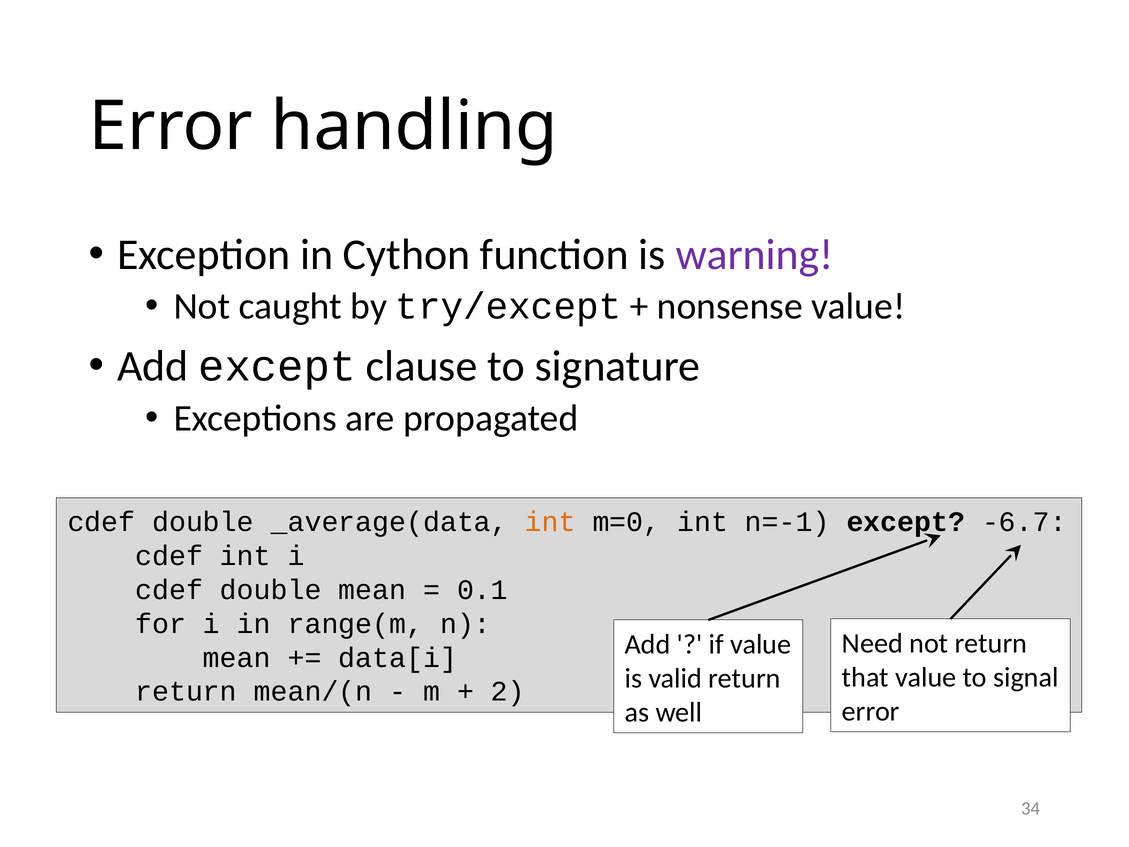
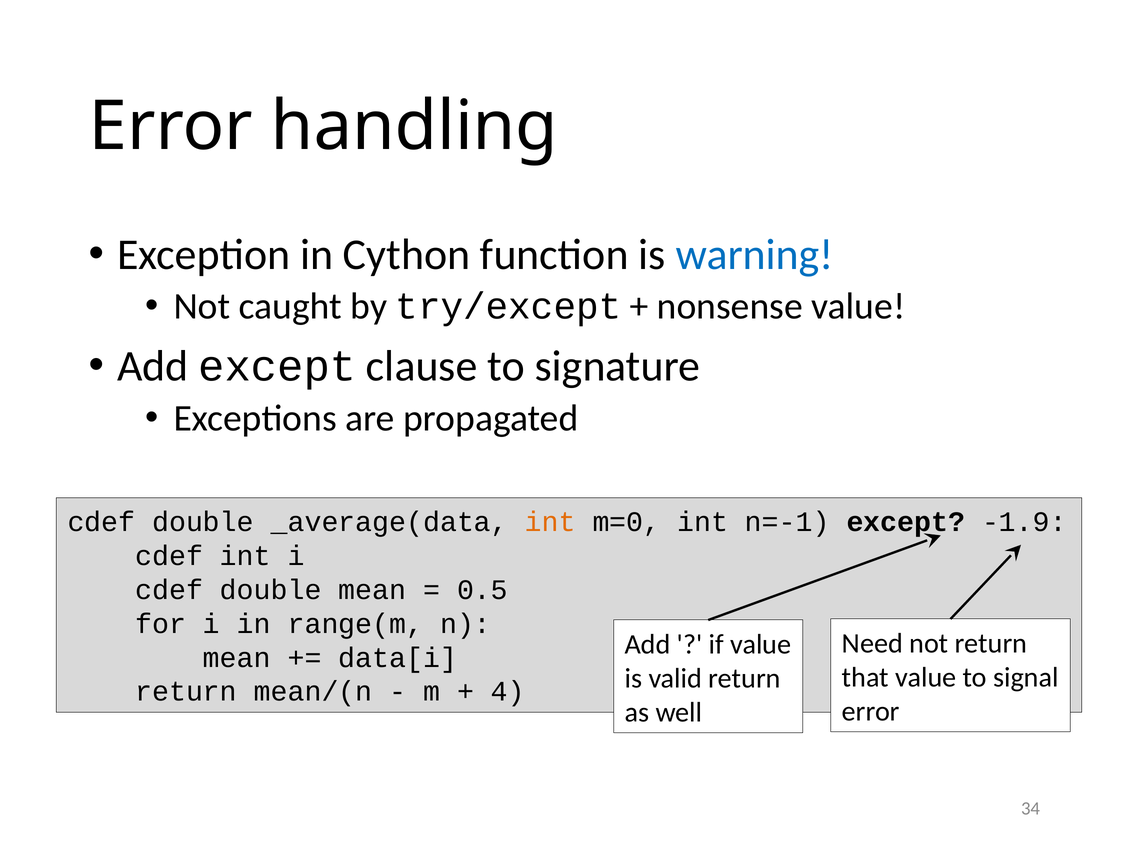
warning colour: purple -> blue
-6.7: -6.7 -> -1.9
0.1: 0.1 -> 0.5
2: 2 -> 4
